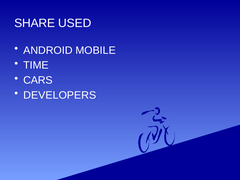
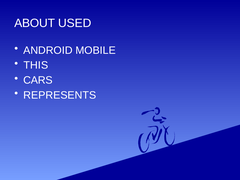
SHARE: SHARE -> ABOUT
TIME: TIME -> THIS
DEVELOPERS: DEVELOPERS -> REPRESENTS
